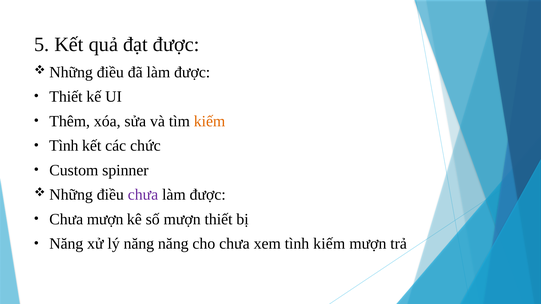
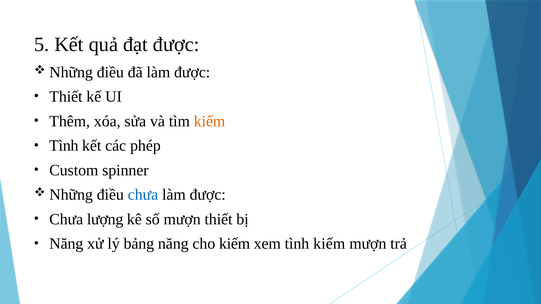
chức: chức -> phép
chưa at (143, 195) colour: purple -> blue
Chưa mượn: mượn -> lượng
lý năng: năng -> bảng
cho chưa: chưa -> kiếm
